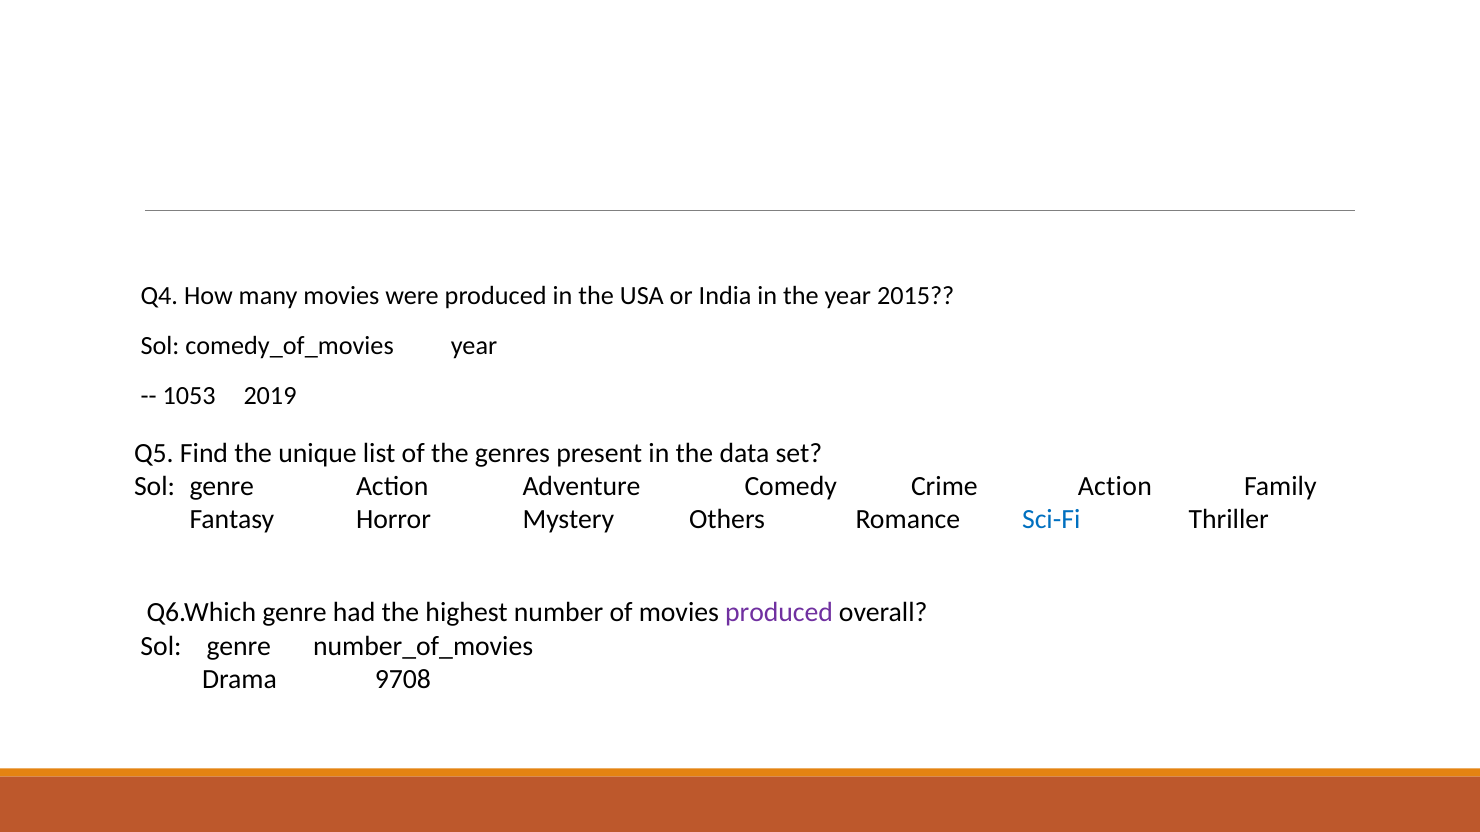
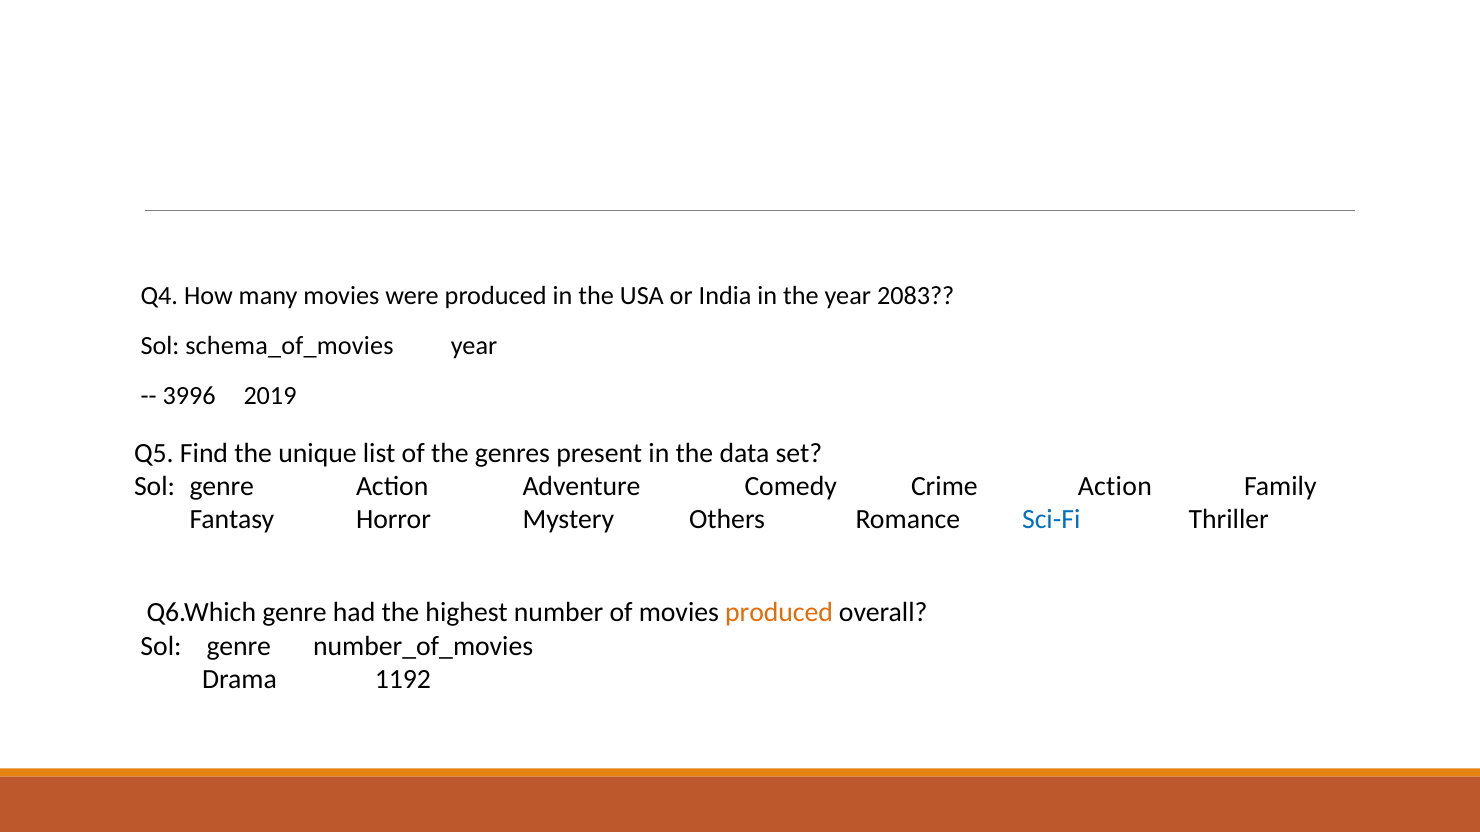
2015: 2015 -> 2083
comedy_of_movies: comedy_of_movies -> schema_of_movies
1053: 1053 -> 3996
produced at (779, 613) colour: purple -> orange
9708: 9708 -> 1192
